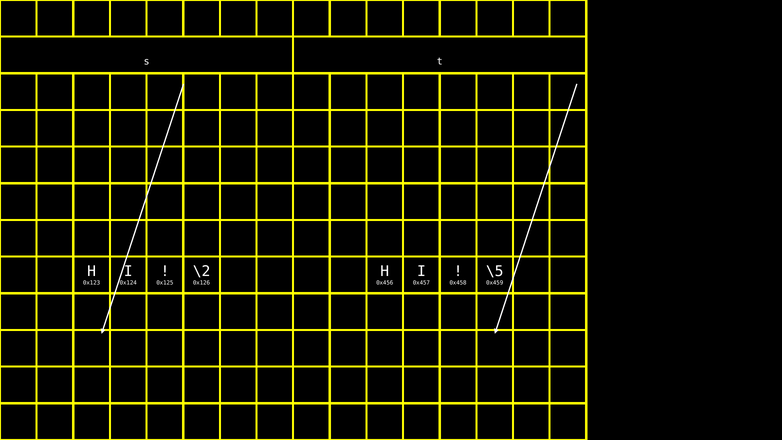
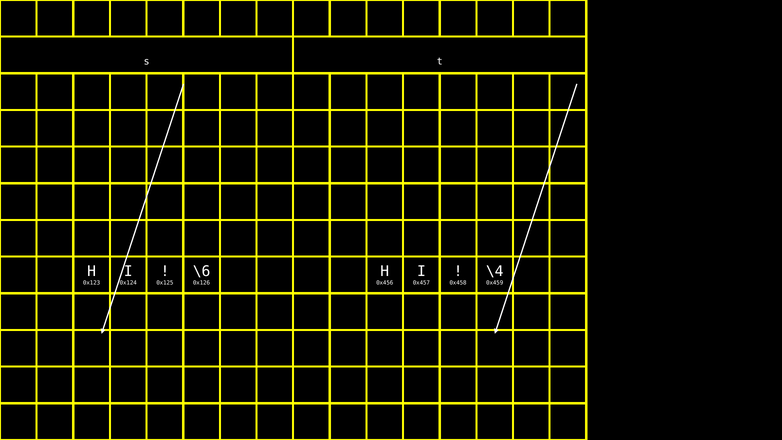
\2: \2 -> \6
\5: \5 -> \4
